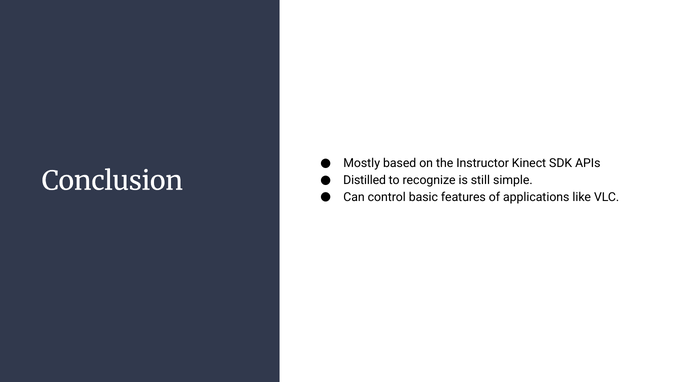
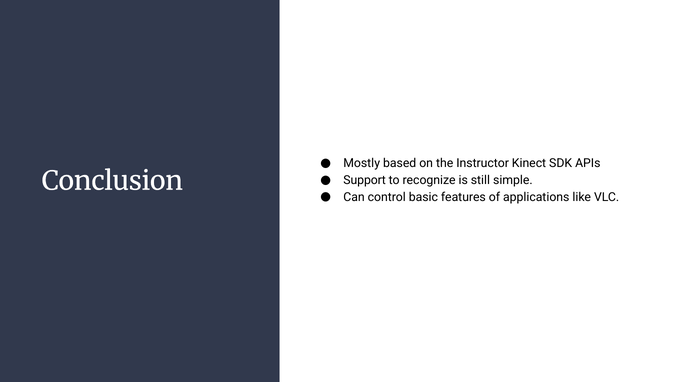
Distilled: Distilled -> Support
